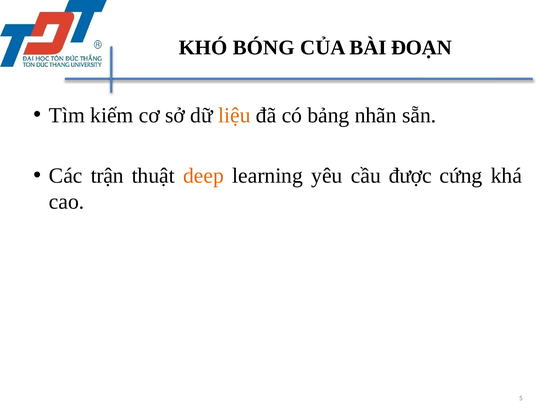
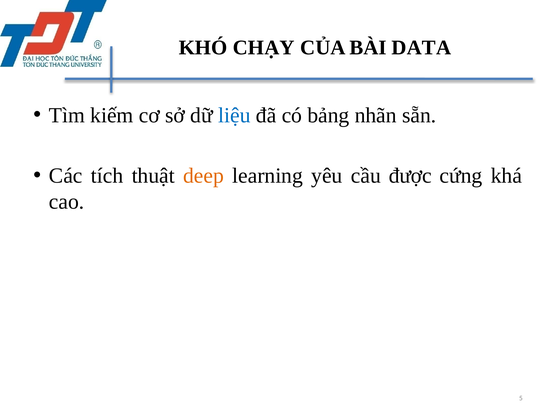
BÓNG: BÓNG -> CHẠY
ĐOẠN: ĐOẠN -> DATA
liệu colour: orange -> blue
trận: trận -> tích
